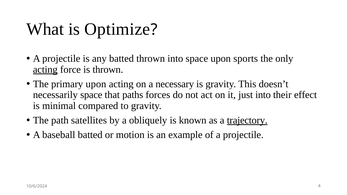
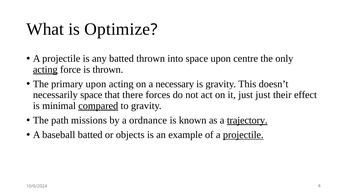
sports: sports -> centre
paths: paths -> there
just into: into -> just
compared underline: none -> present
satellites: satellites -> missions
obliquely: obliquely -> ordnance
motion: motion -> objects
projectile at (243, 135) underline: none -> present
